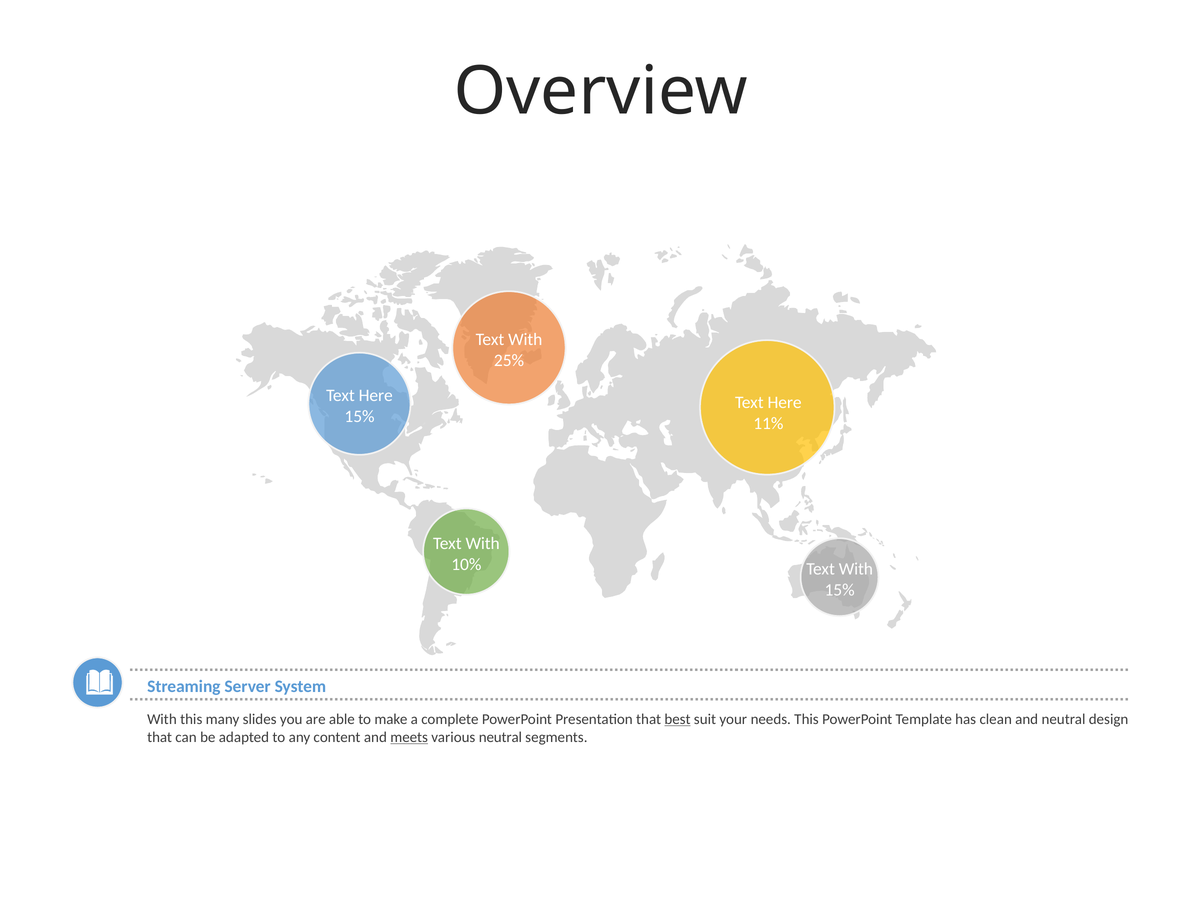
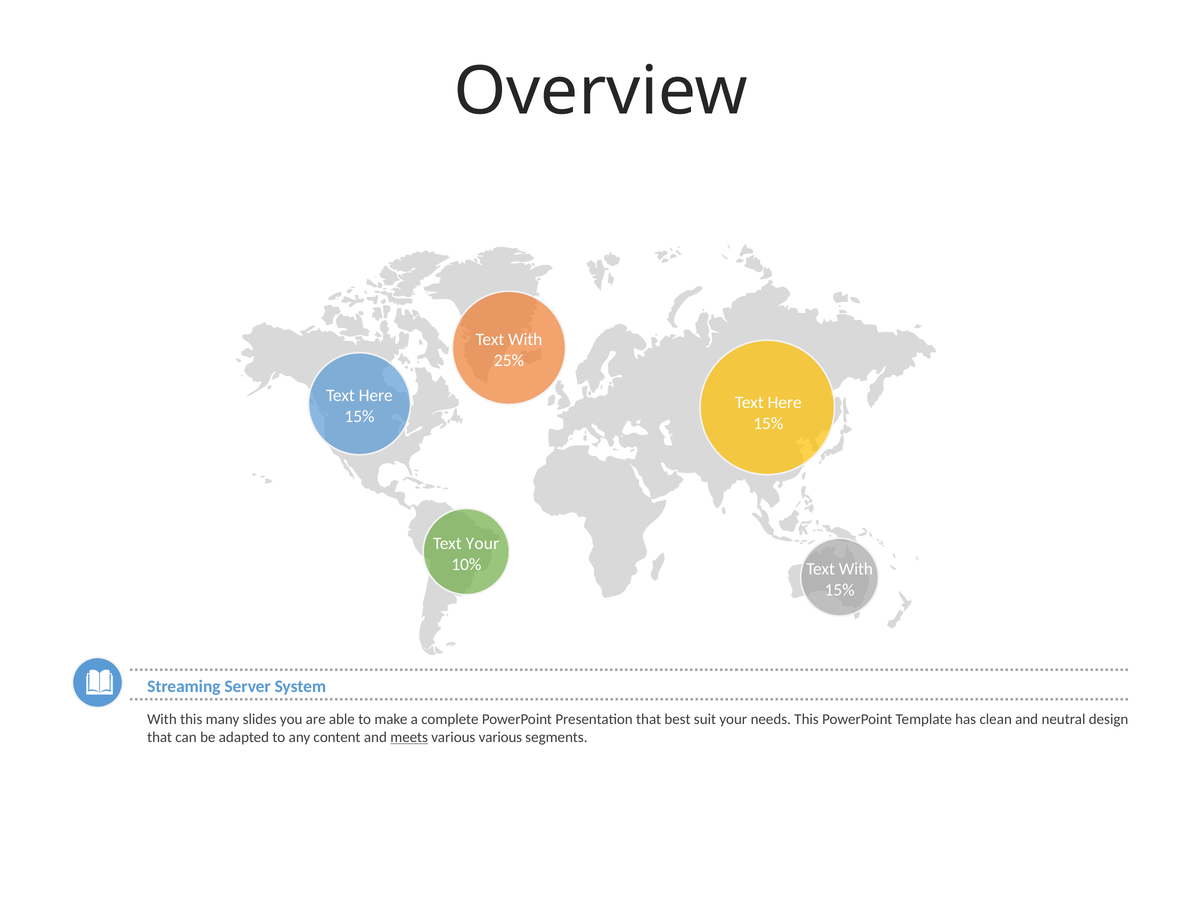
11% at (768, 424): 11% -> 15%
With at (483, 544): With -> Your
best underline: present -> none
various neutral: neutral -> various
